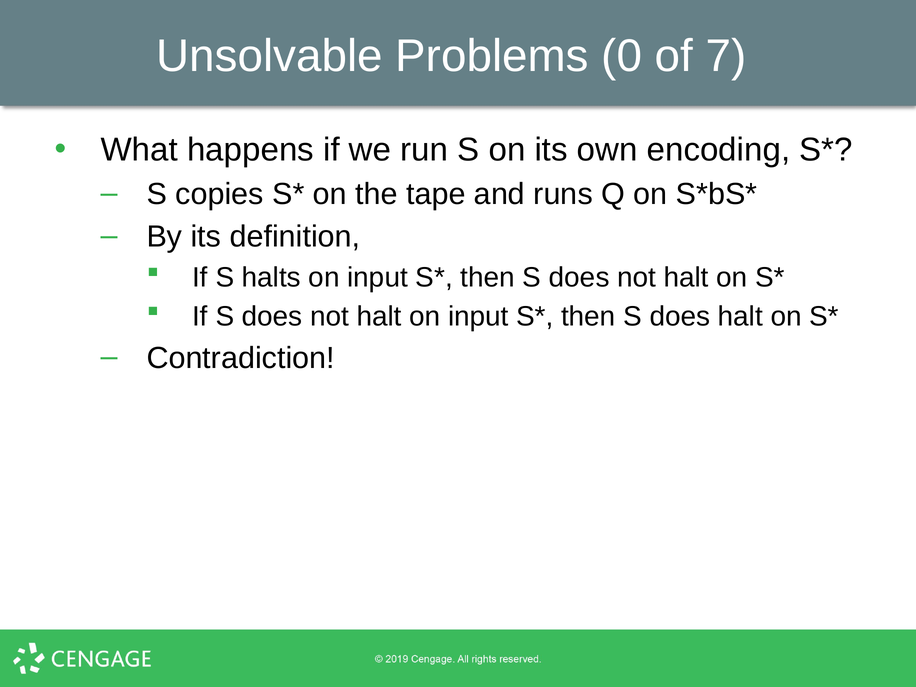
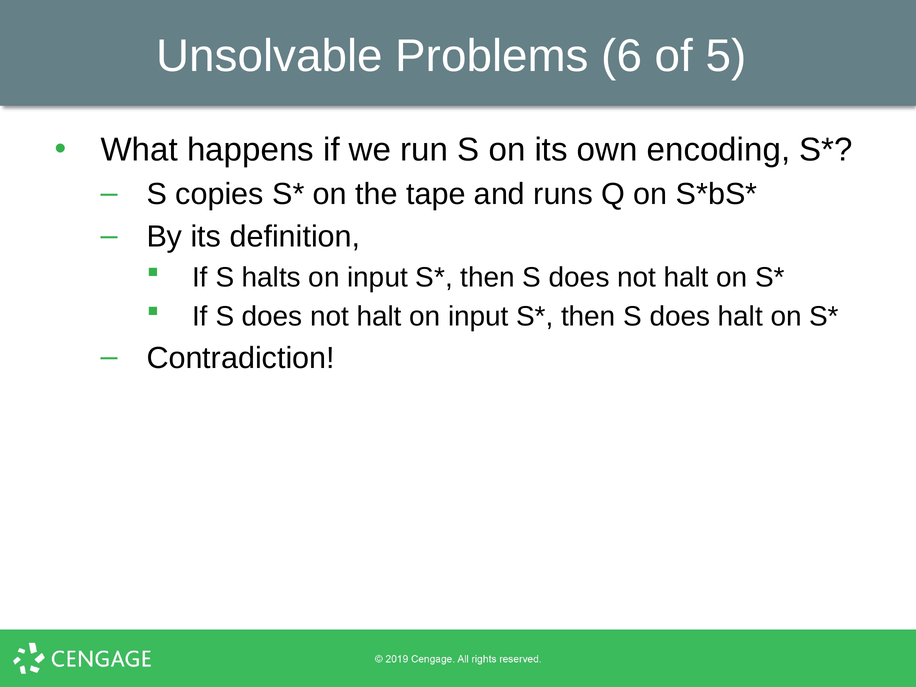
0: 0 -> 6
7: 7 -> 5
